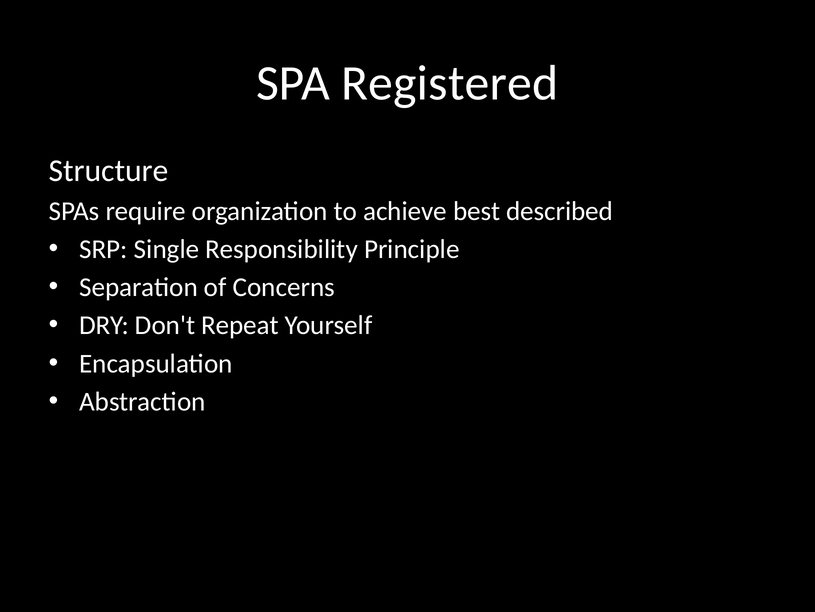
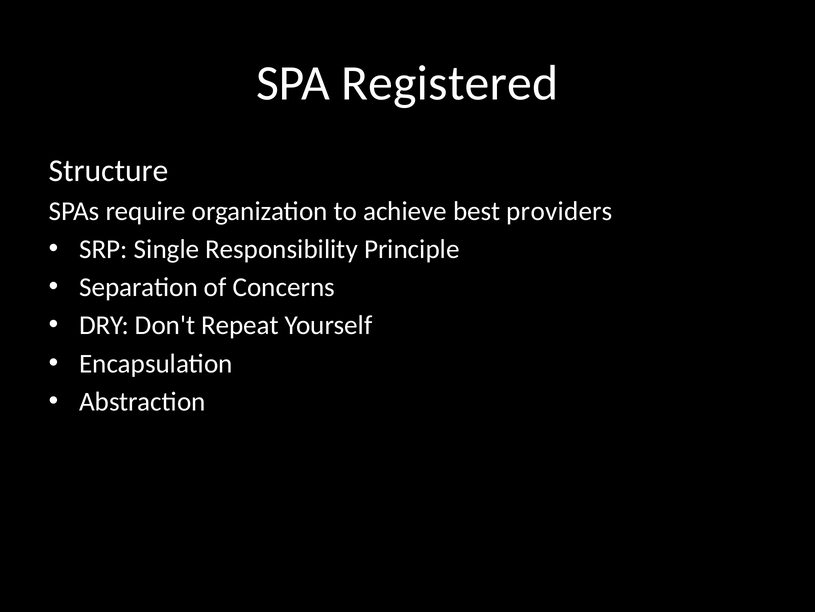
described: described -> providers
